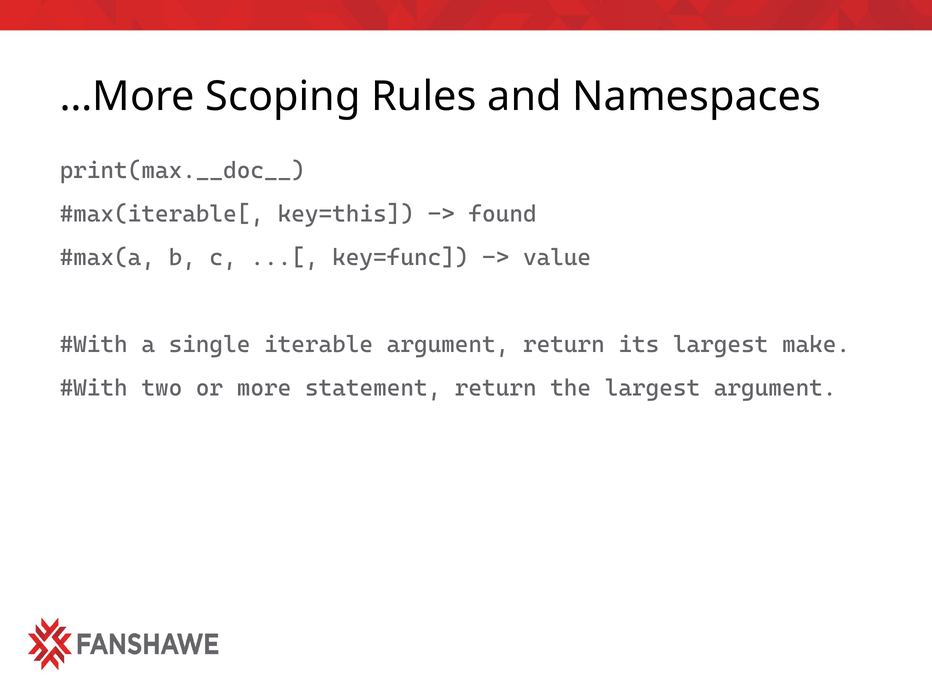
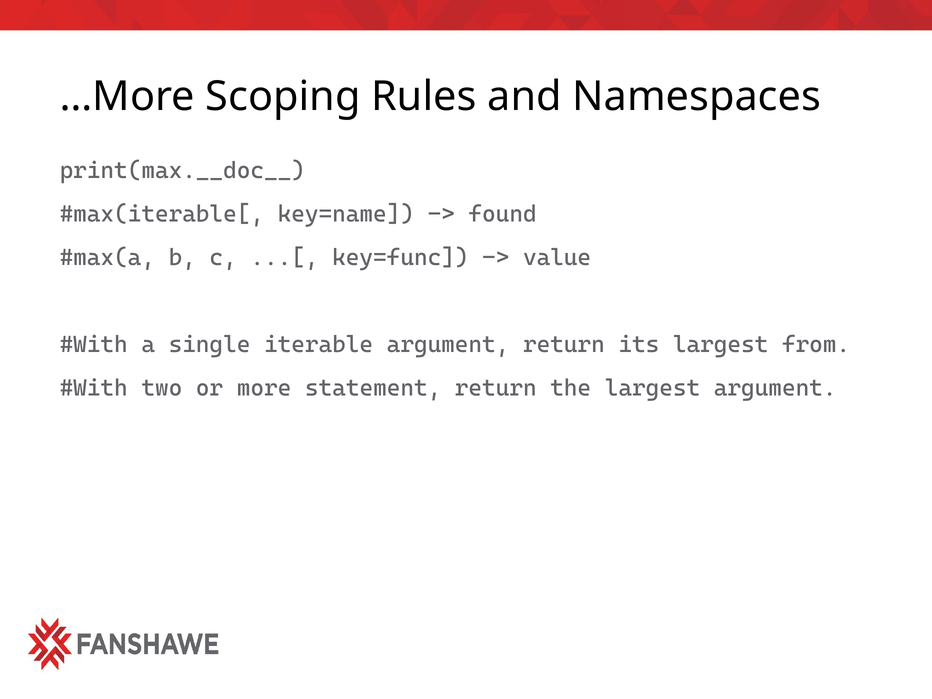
key=this: key=this -> key=name
make: make -> from
